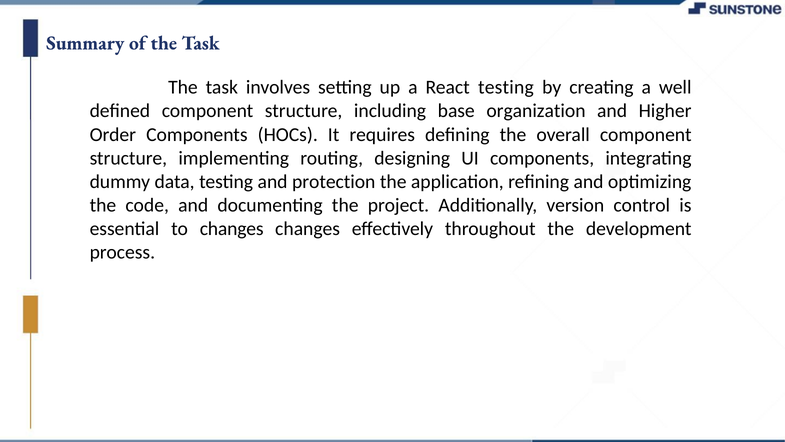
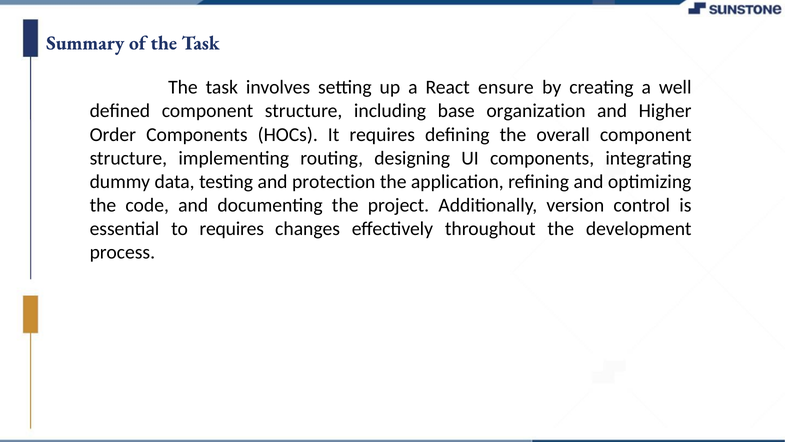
React testing: testing -> ensure
to changes: changes -> requires
